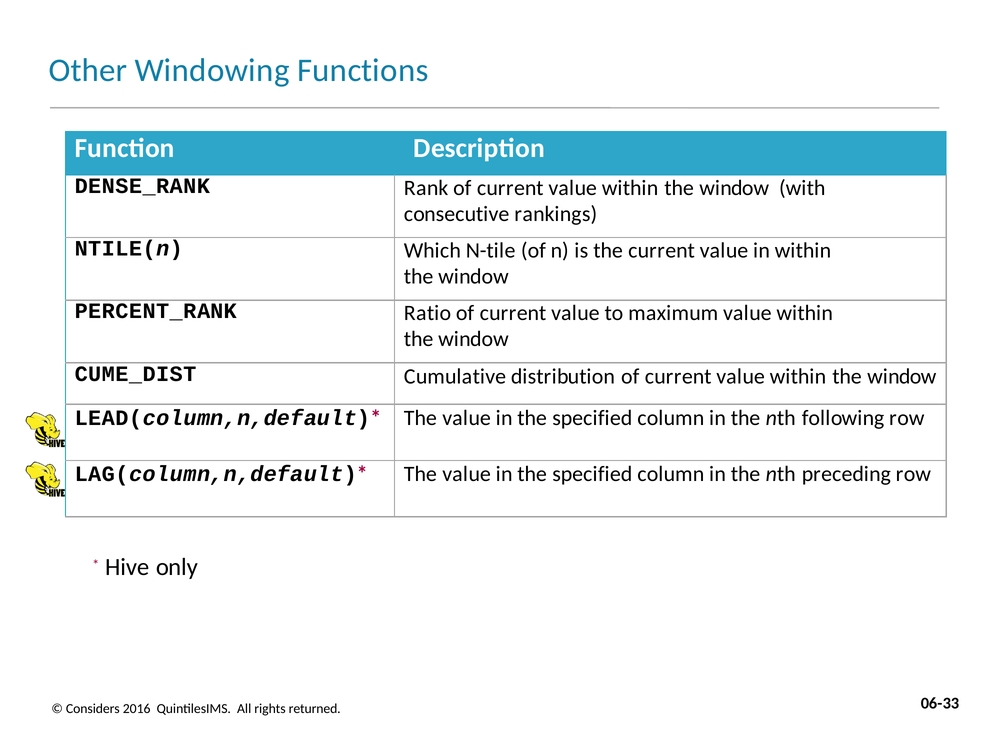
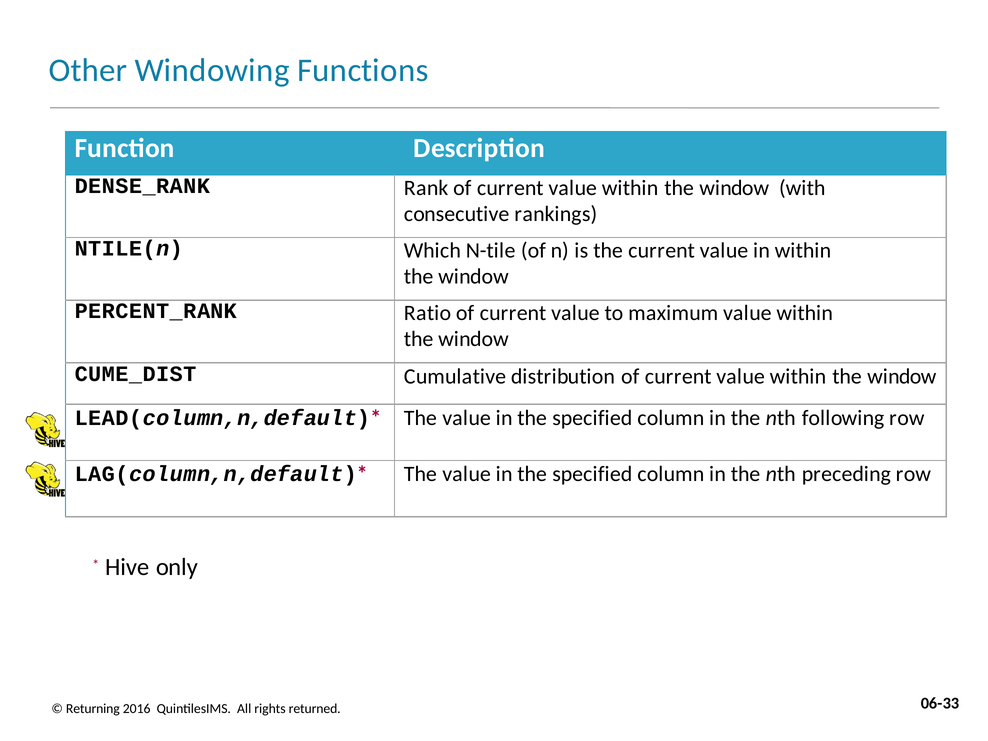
Considers: Considers -> Returning
